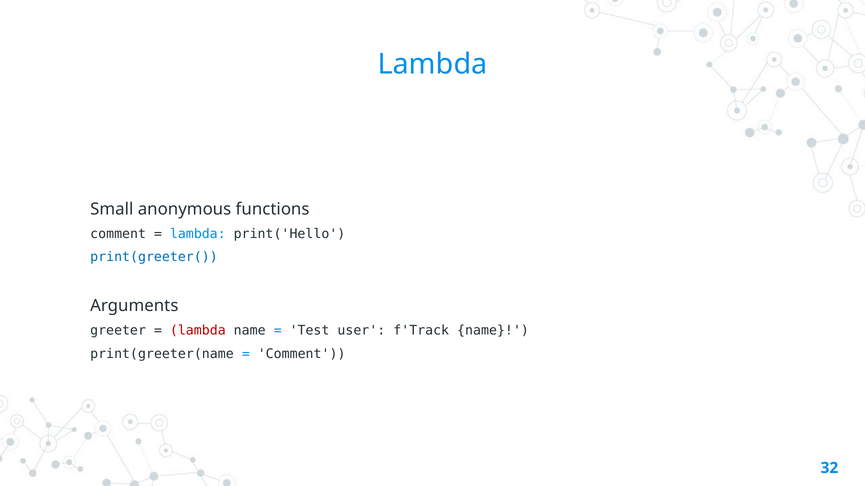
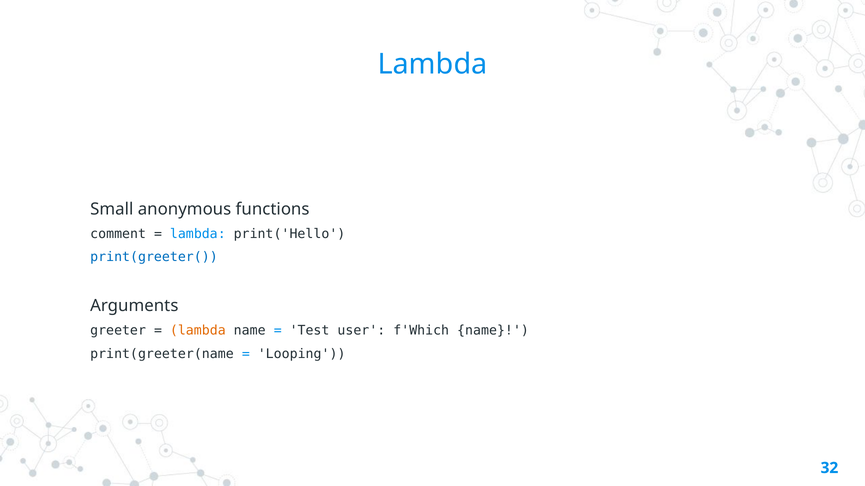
lambda at (198, 331) colour: red -> orange
f'Track: f'Track -> f'Which
Comment at (302, 354): Comment -> Looping
